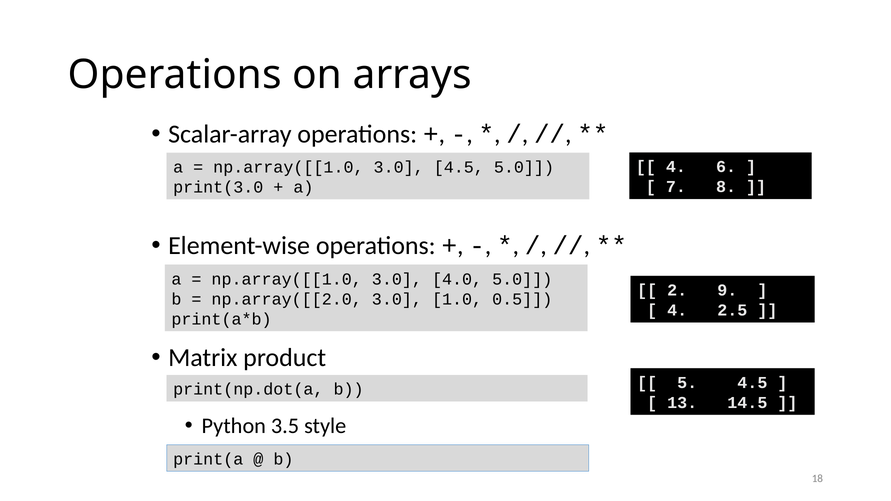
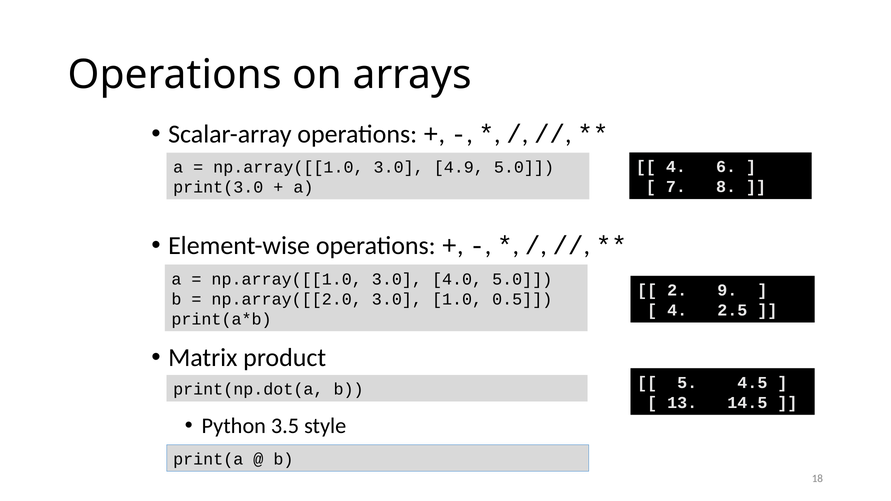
3.0 4.5: 4.5 -> 4.9
